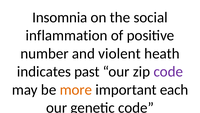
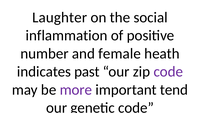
Insomnia: Insomnia -> Laughter
violent: violent -> female
more colour: orange -> purple
each: each -> tend
